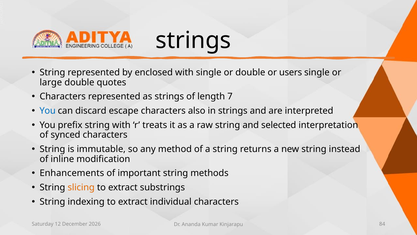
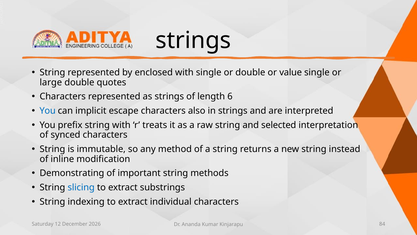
users: users -> value
7: 7 -> 6
discard: discard -> implicit
Enhancements: Enhancements -> Demonstrating
slicing colour: orange -> blue
